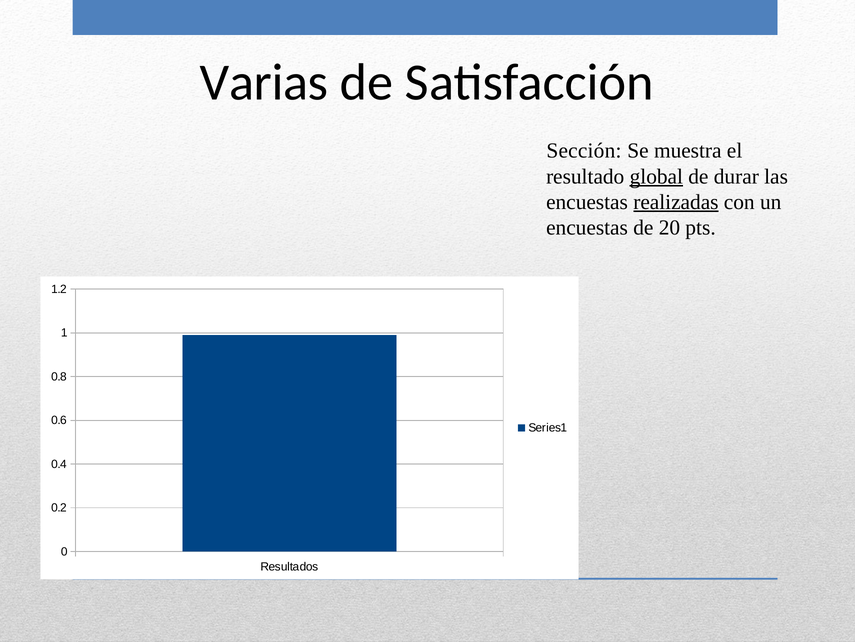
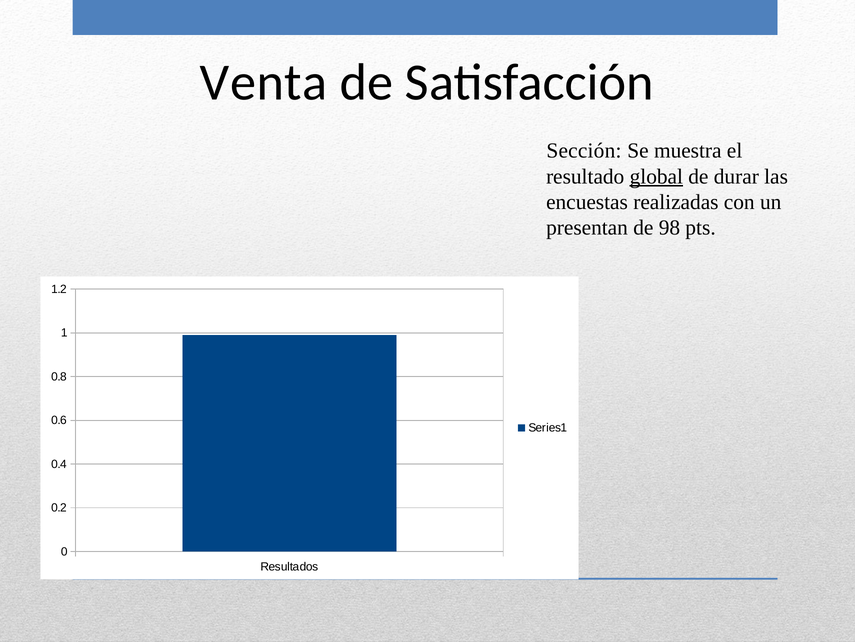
Varias: Varias -> Venta
realizadas underline: present -> none
encuestas at (587, 228): encuestas -> presentan
20: 20 -> 98
